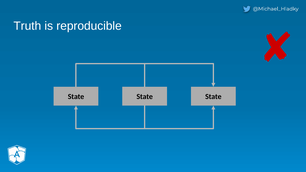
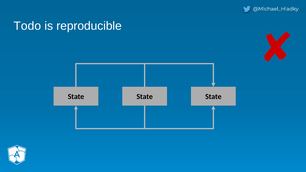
Truth: Truth -> Todo
